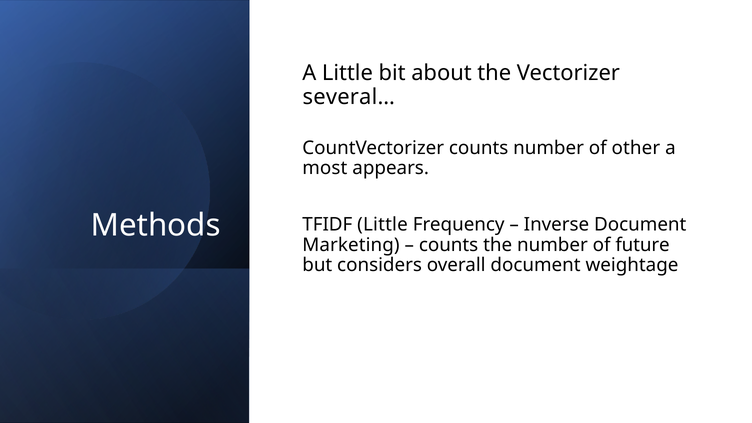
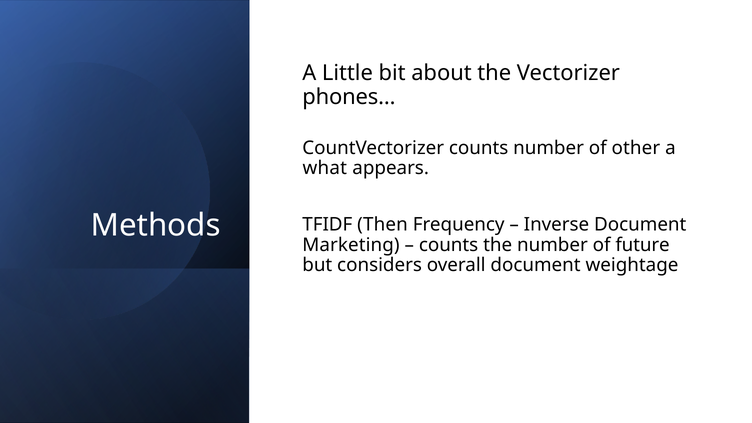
several…: several… -> phones…
most: most -> what
TFIDF Little: Little -> Then
